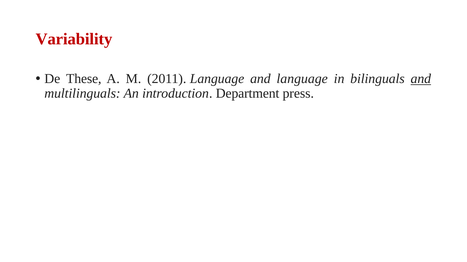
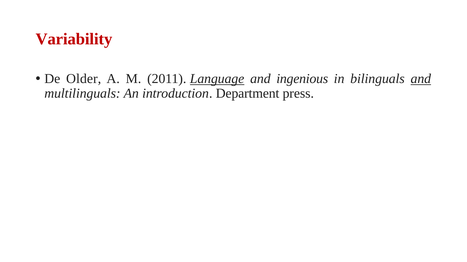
These: These -> Older
Language at (217, 79) underline: none -> present
and language: language -> ingenious
